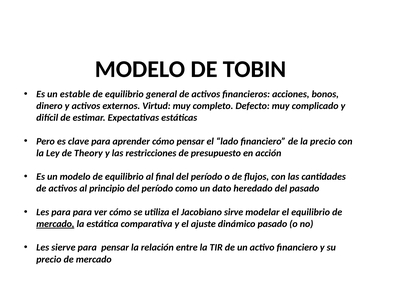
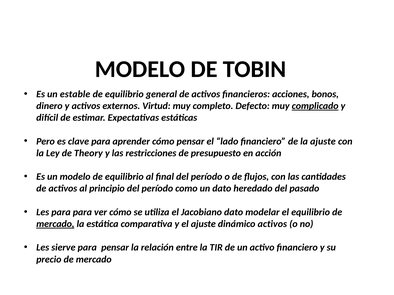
complicado underline: none -> present
la precio: precio -> ajuste
Jacobiano sirve: sirve -> dato
dinámico pasado: pasado -> activos
